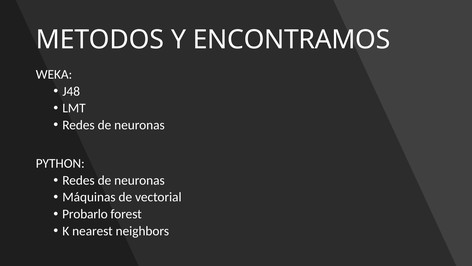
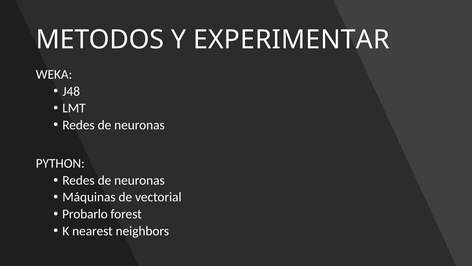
ENCONTRAMOS: ENCONTRAMOS -> EXPERIMENTAR
